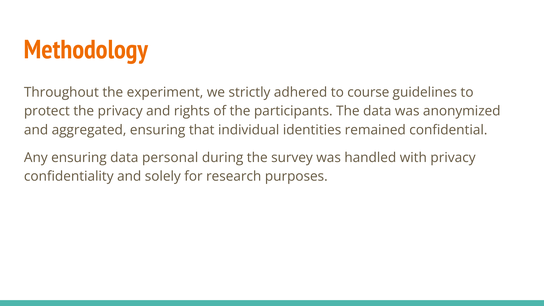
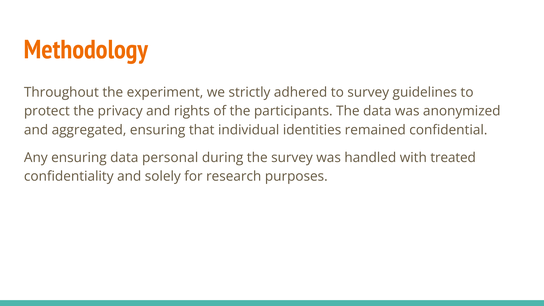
to course: course -> survey
with privacy: privacy -> treated
